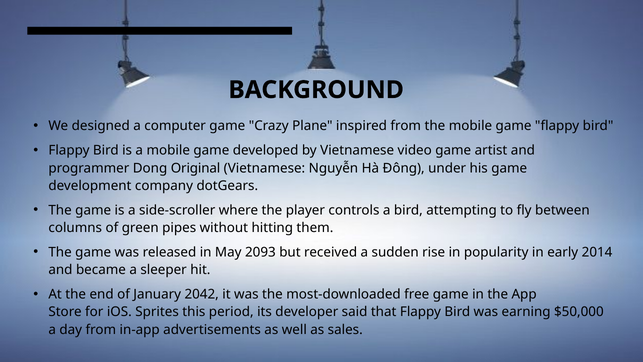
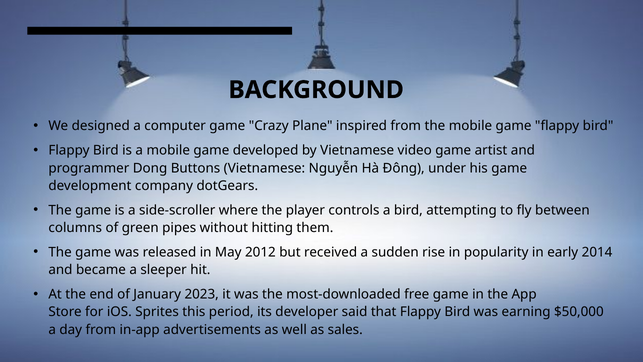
Original: Original -> Buttons
2093: 2093 -> 2012
2042: 2042 -> 2023
